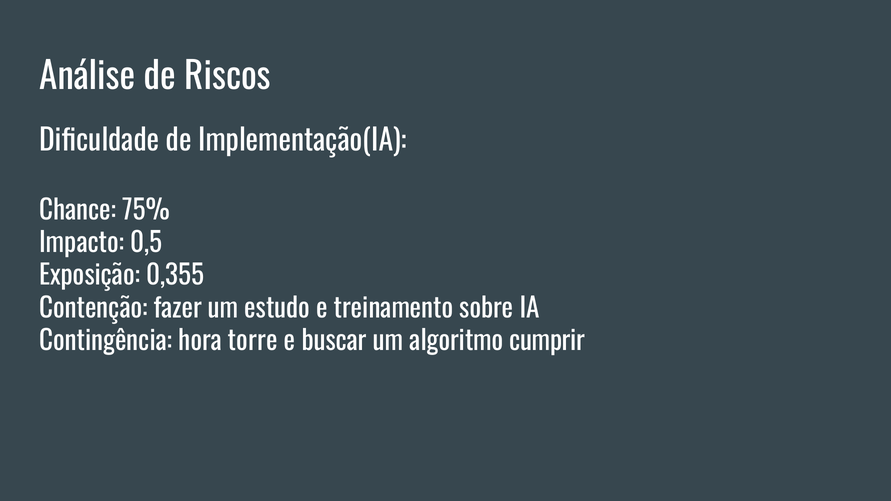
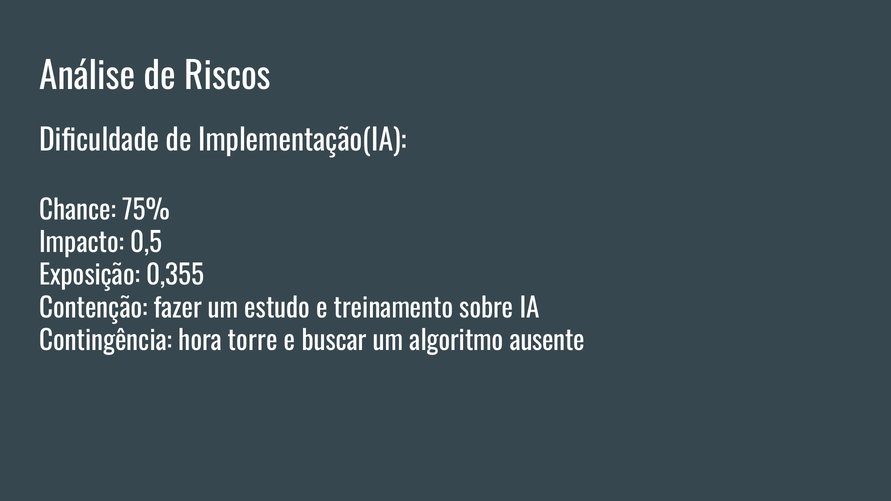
cumprir: cumprir -> ausente
